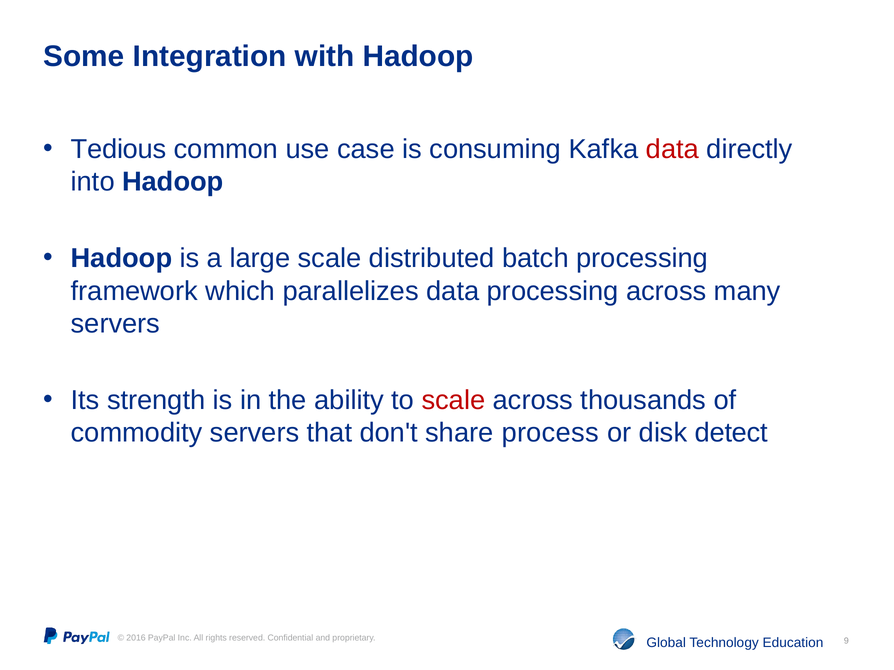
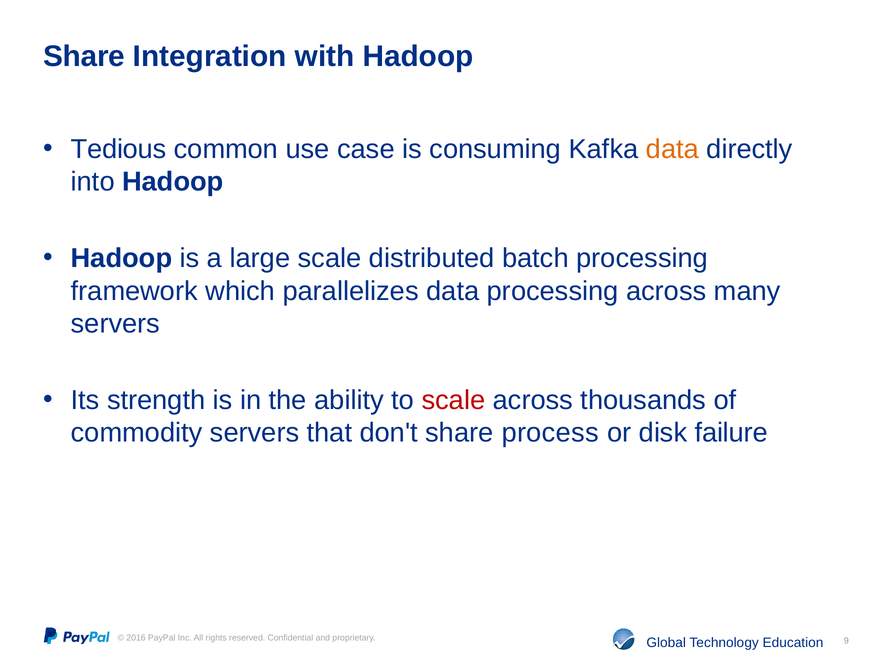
Some at (84, 56): Some -> Share
data at (672, 149) colour: red -> orange
detect: detect -> failure
